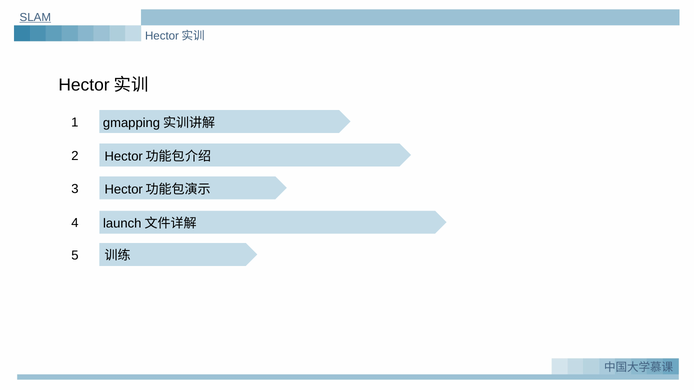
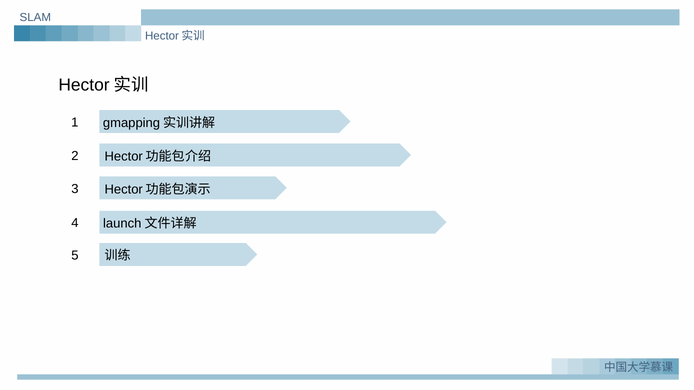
SLAM underline: present -> none
